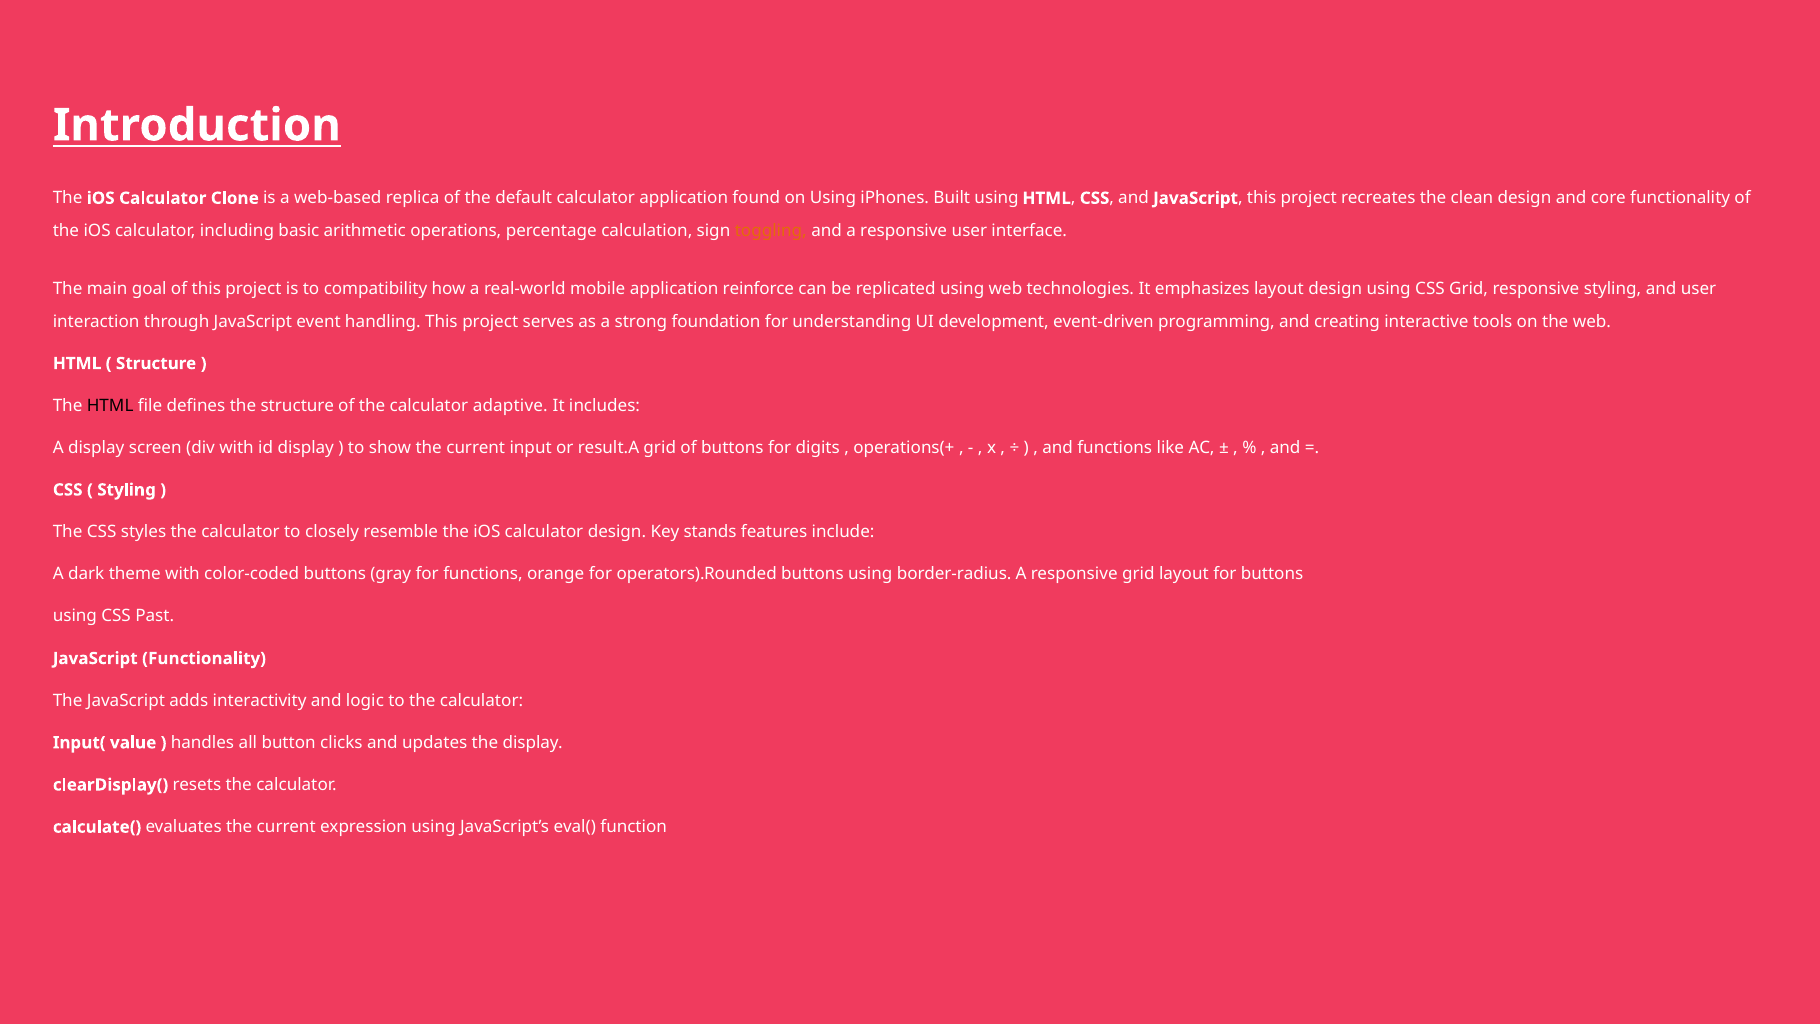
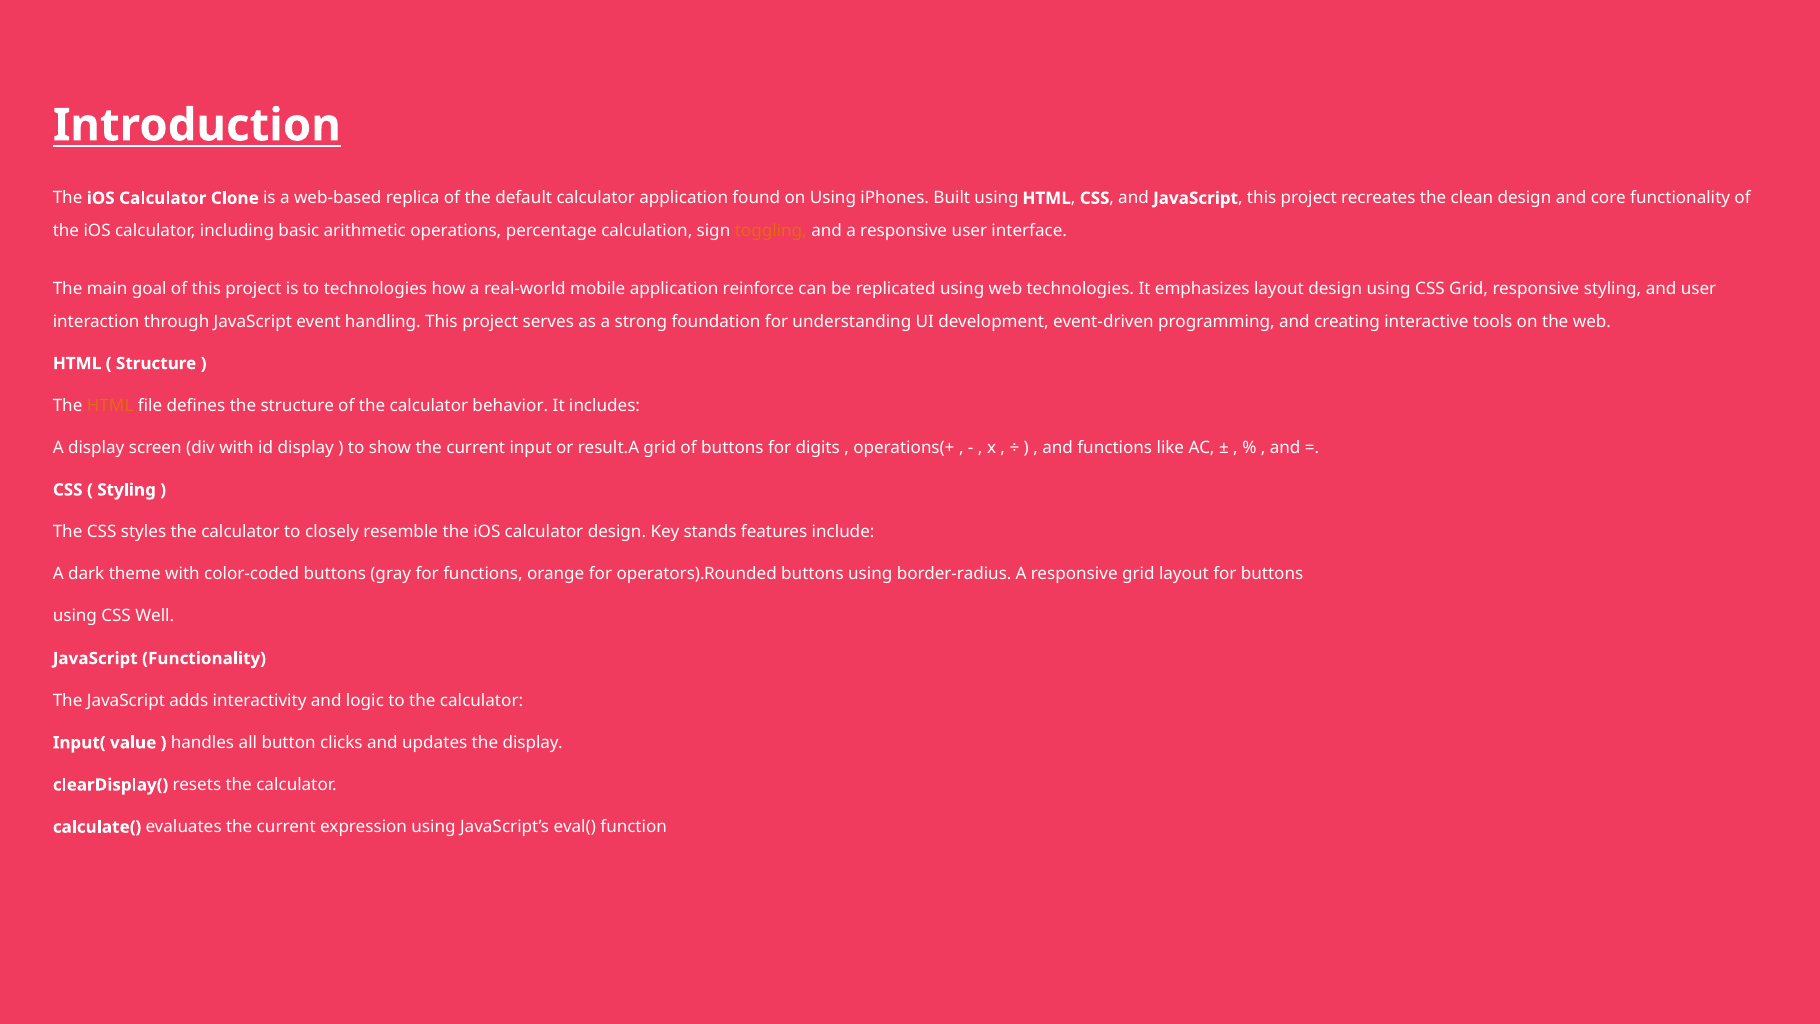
to compatibility: compatibility -> technologies
HTML at (110, 406) colour: black -> orange
adaptive: adaptive -> behavior
Past: Past -> Well
